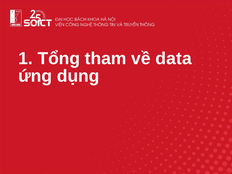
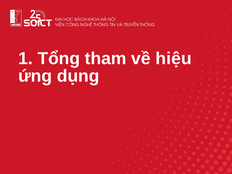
data: data -> hiệu
